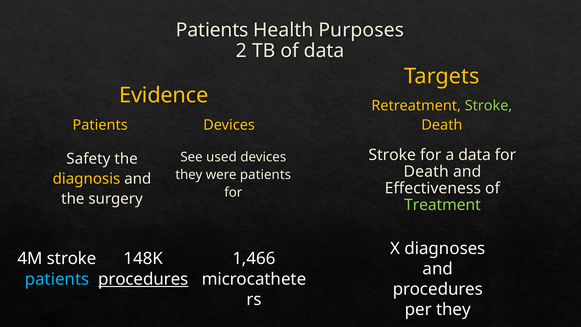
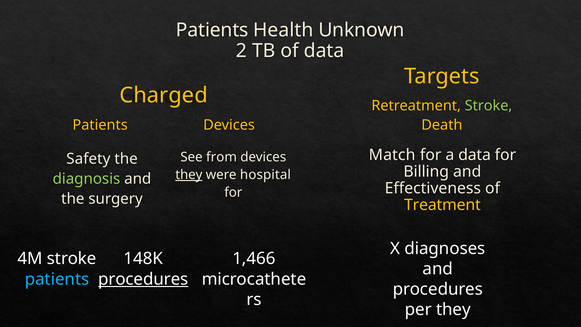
Purposes: Purposes -> Unknown
Evidence: Evidence -> Charged
Stroke at (392, 155): Stroke -> Match
used: used -> from
Death at (426, 172): Death -> Billing
they at (189, 175) underline: none -> present
were patients: patients -> hospital
diagnosis colour: yellow -> light green
Treatment colour: light green -> yellow
